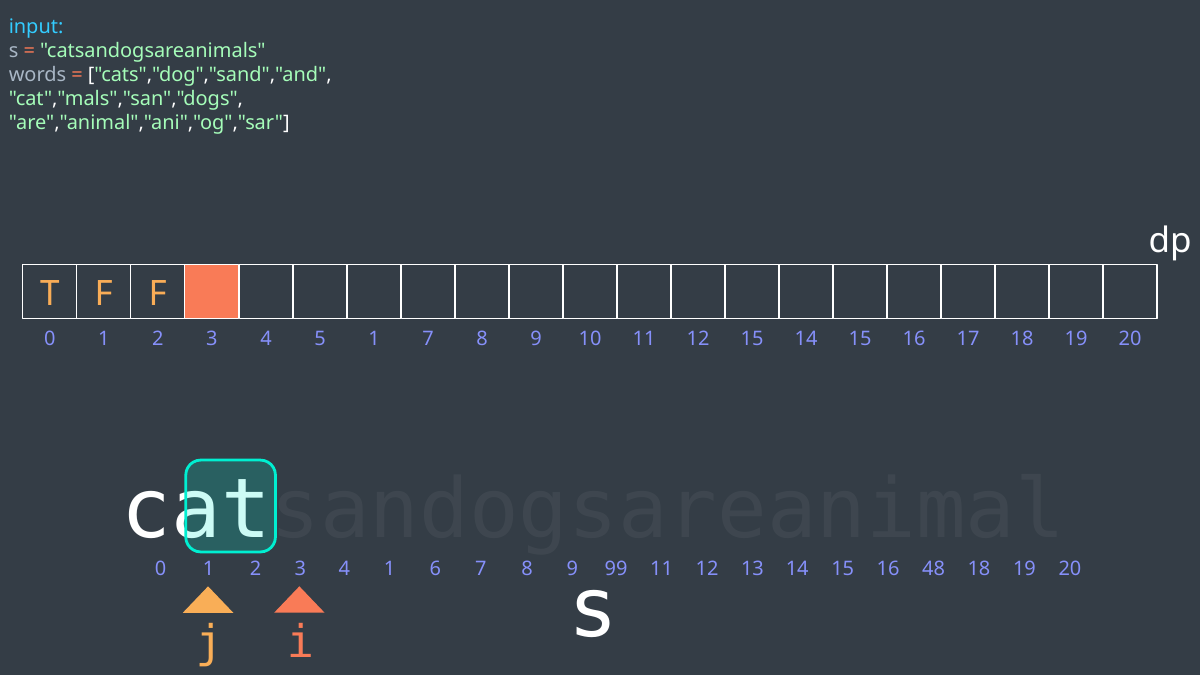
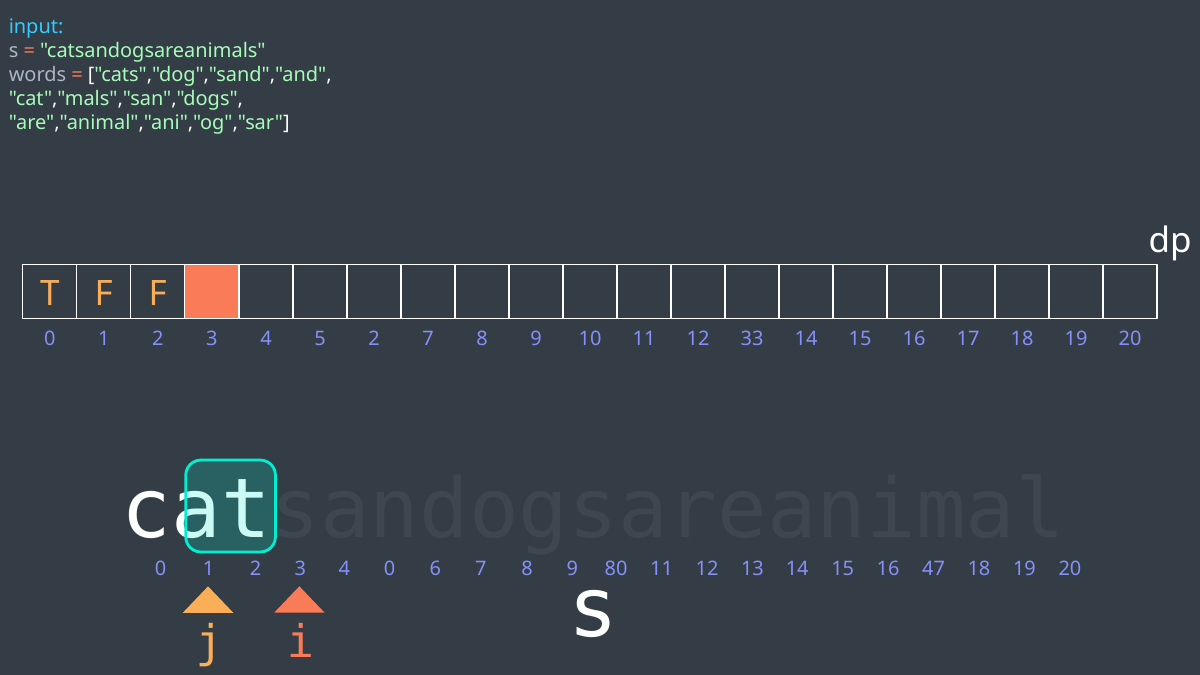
5 1: 1 -> 2
12 15: 15 -> 33
4 1: 1 -> 0
99: 99 -> 80
48: 48 -> 47
